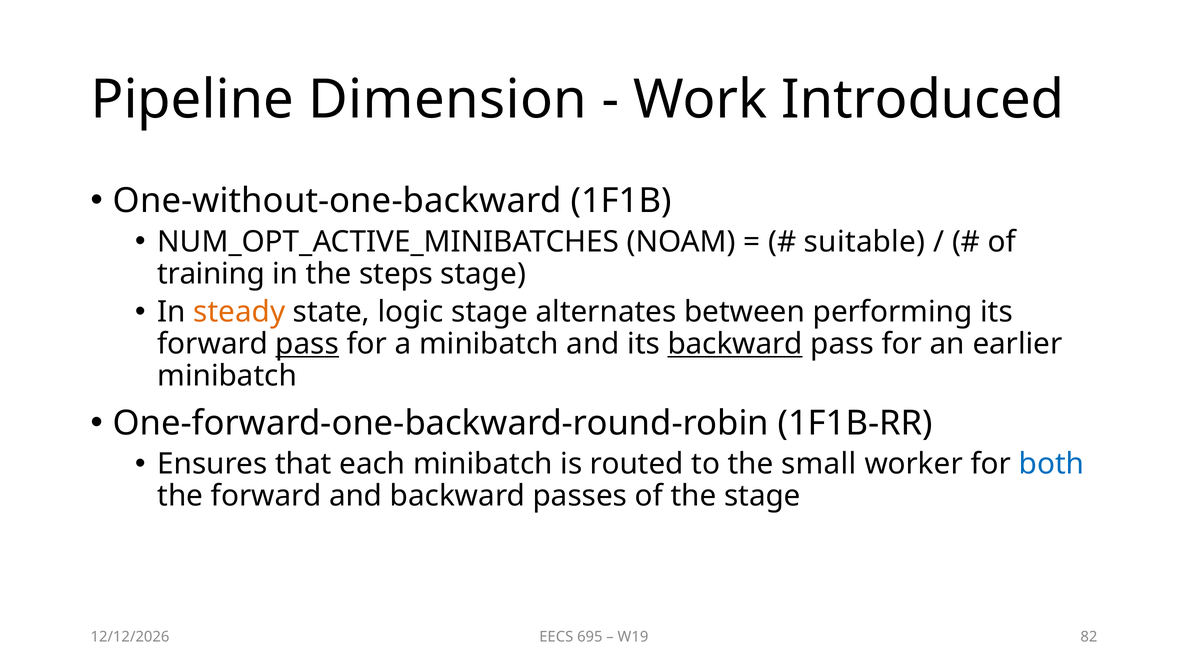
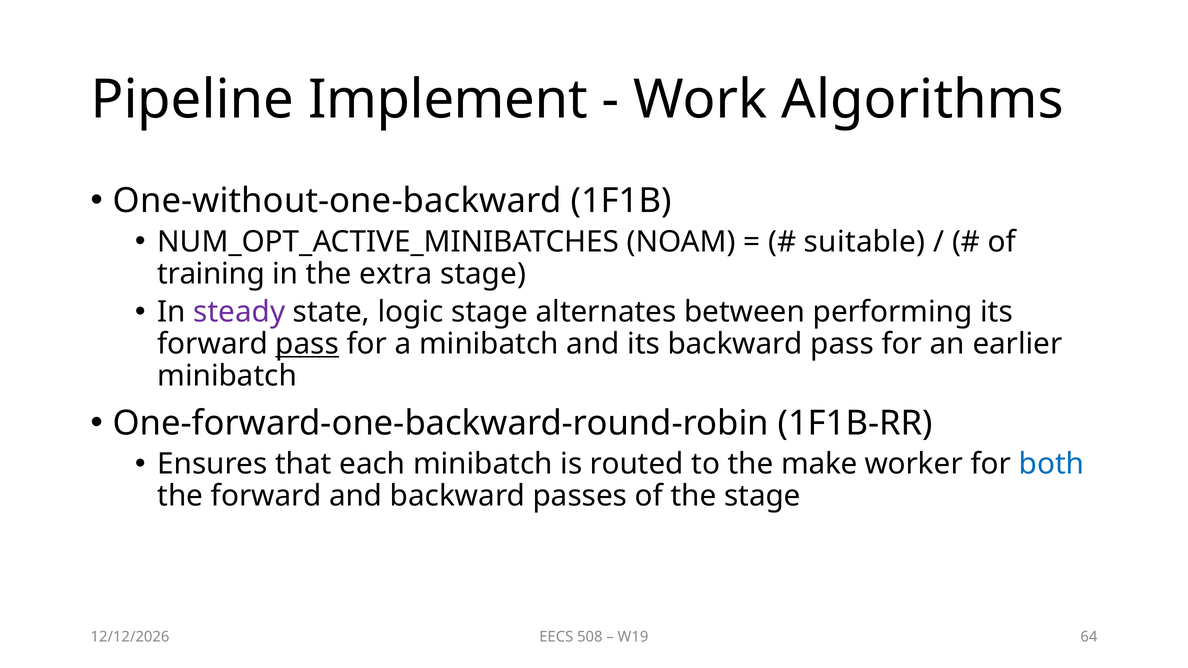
Dimension: Dimension -> Implement
Introduced: Introduced -> Algorithms
steps: steps -> extra
steady colour: orange -> purple
backward at (735, 344) underline: present -> none
small: small -> make
695: 695 -> 508
82: 82 -> 64
